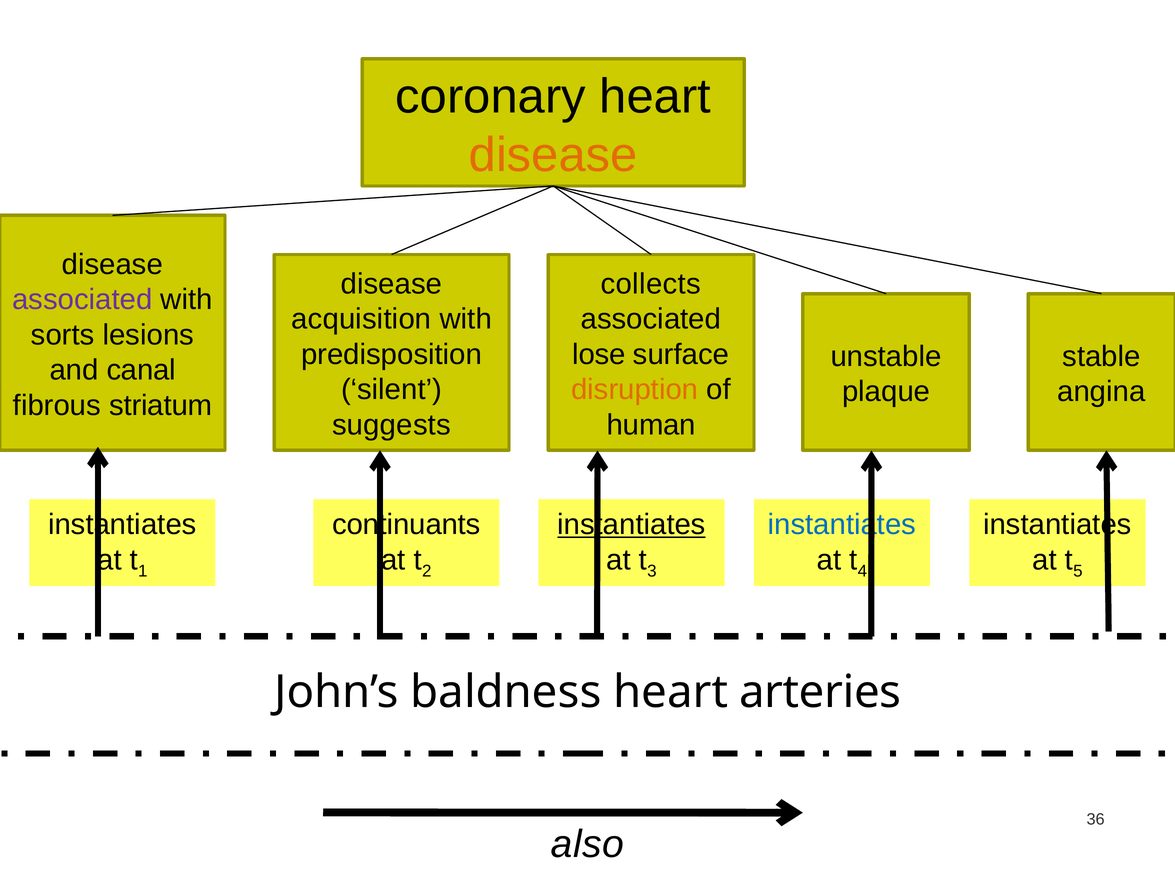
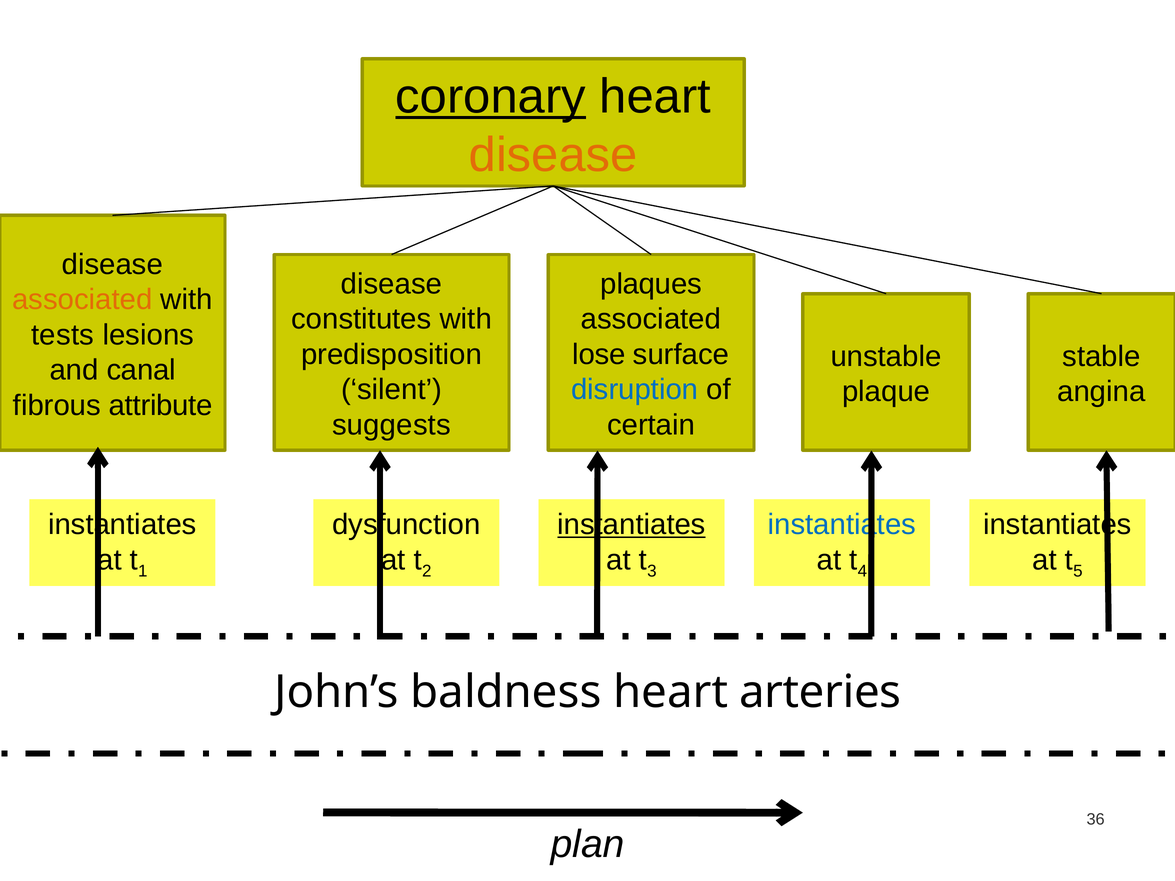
coronary underline: none -> present
collects: collects -> plaques
associated at (82, 300) colour: purple -> orange
acquisition: acquisition -> constitutes
sorts: sorts -> tests
disruption colour: orange -> blue
striatum: striatum -> attribute
human: human -> certain
continuants: continuants -> dysfunction
also: also -> plan
